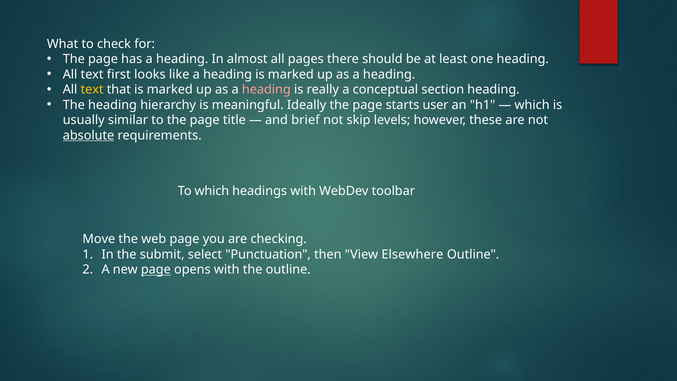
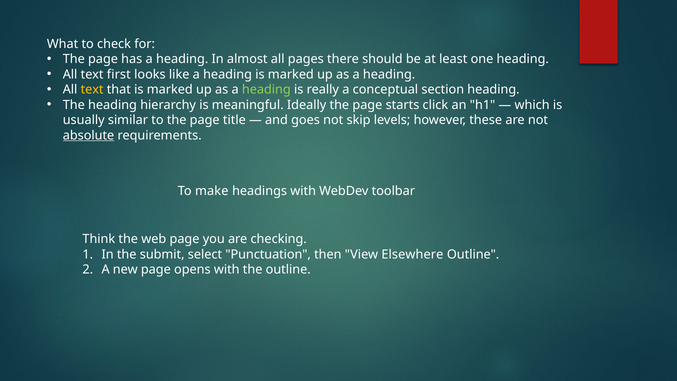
heading at (266, 90) colour: pink -> light green
user: user -> click
brief: brief -> goes
To which: which -> make
Move: Move -> Think
page at (156, 270) underline: present -> none
